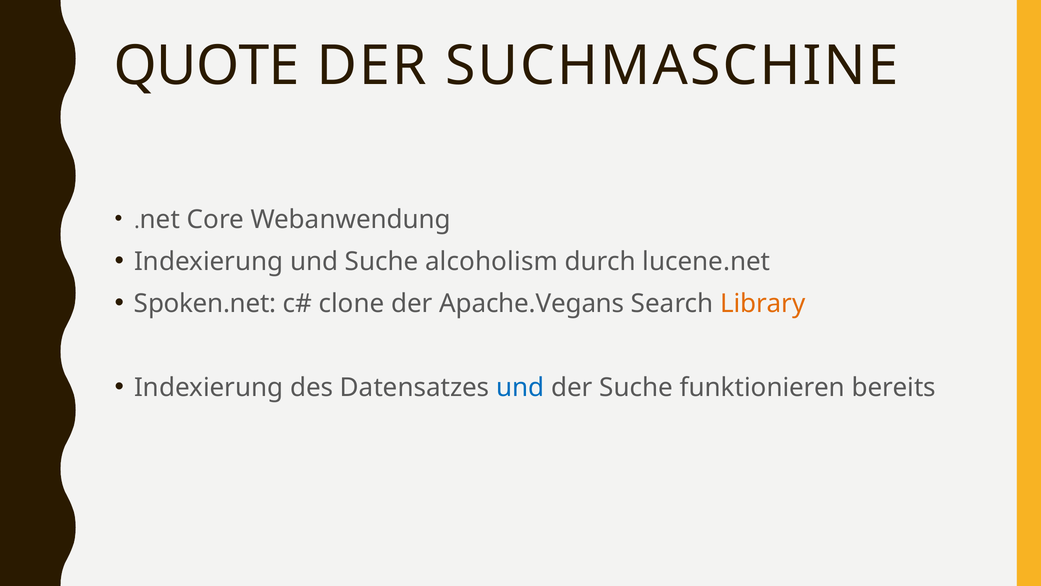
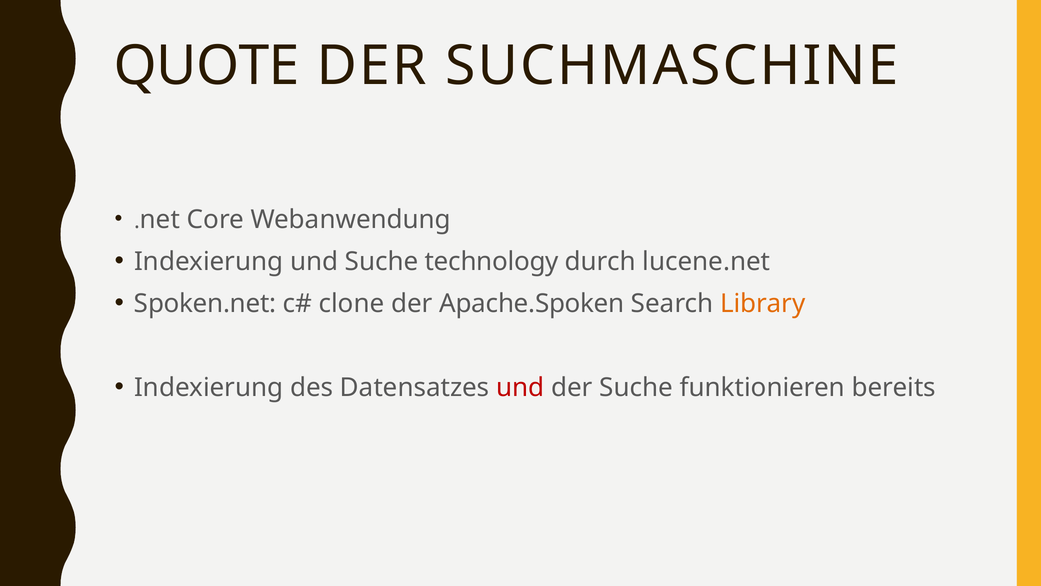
alcoholism: alcoholism -> technology
Apache.Vegans: Apache.Vegans -> Apache.Spoken
und at (520, 387) colour: blue -> red
